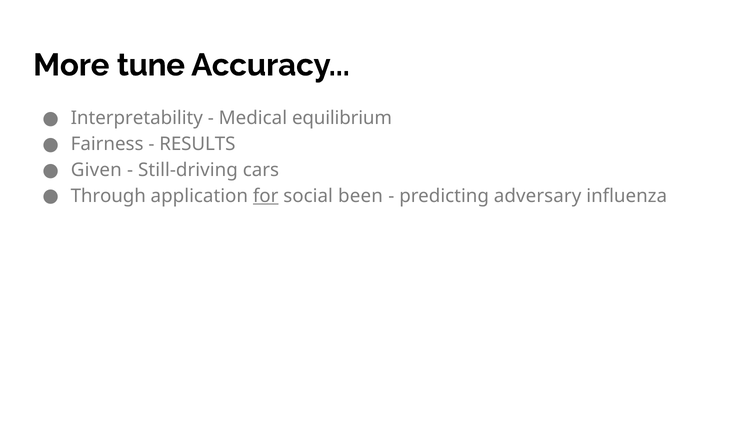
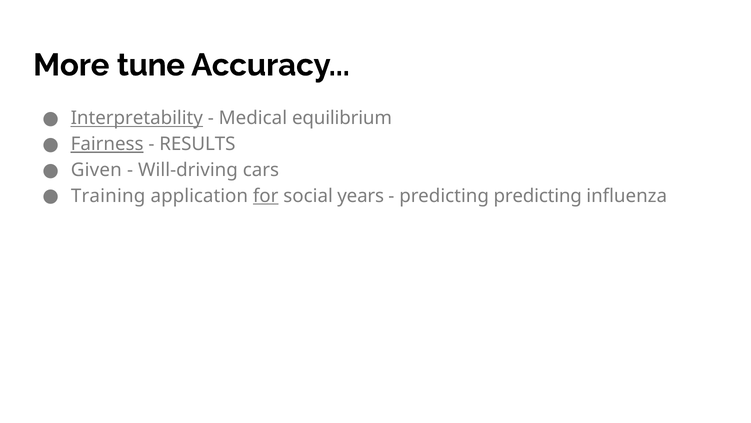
Interpretability underline: none -> present
Fairness underline: none -> present
Still-driving: Still-driving -> Will-driving
Through: Through -> Training
been: been -> years
predicting adversary: adversary -> predicting
